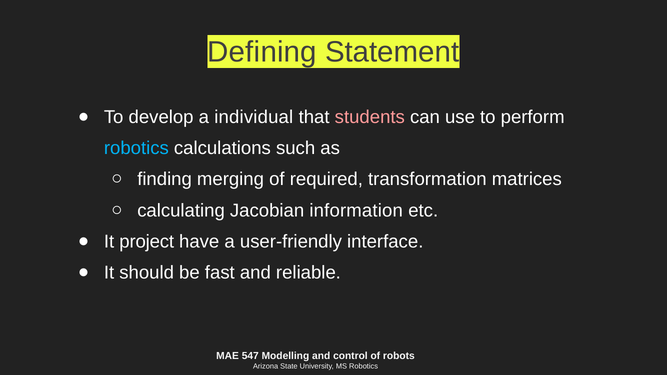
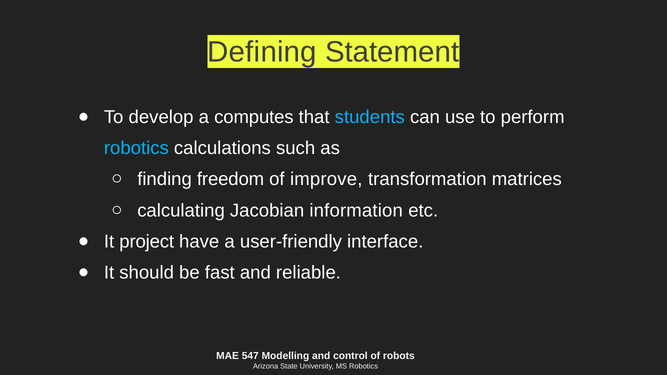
individual: individual -> computes
students colour: pink -> light blue
merging: merging -> freedom
required: required -> improve
